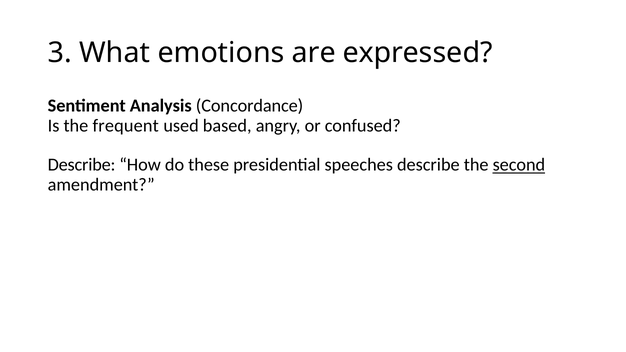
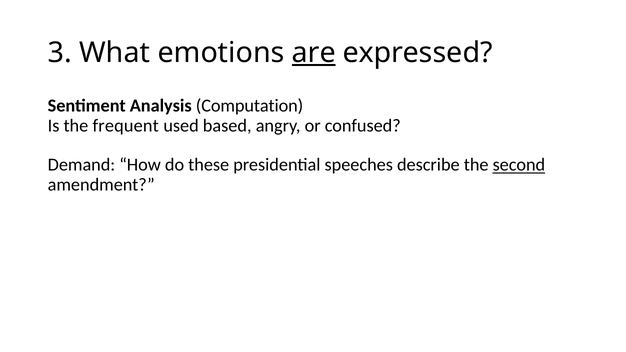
are underline: none -> present
Concordance: Concordance -> Computation
Describe at (82, 165): Describe -> Demand
